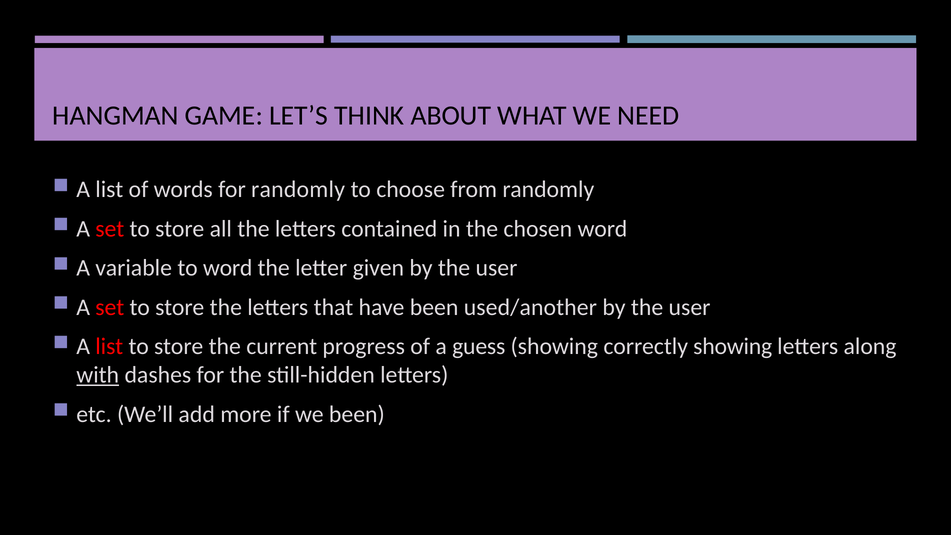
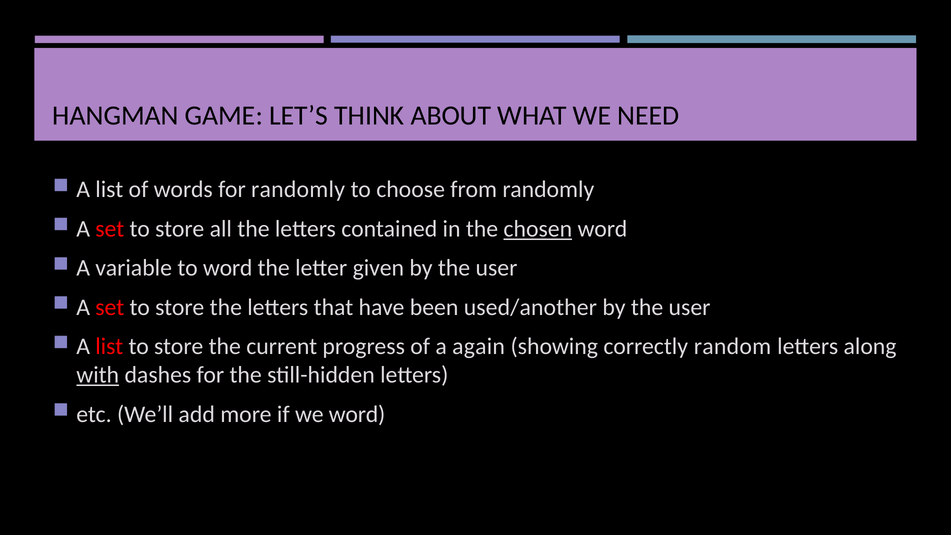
chosen underline: none -> present
guess: guess -> again
correctly showing: showing -> random
we been: been -> word
